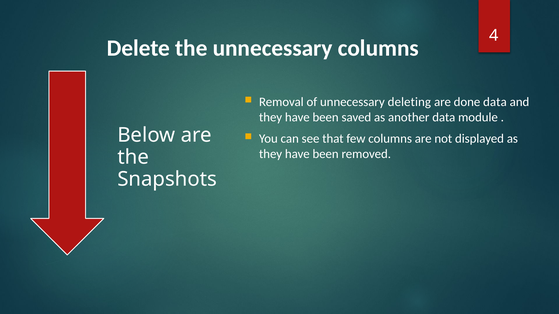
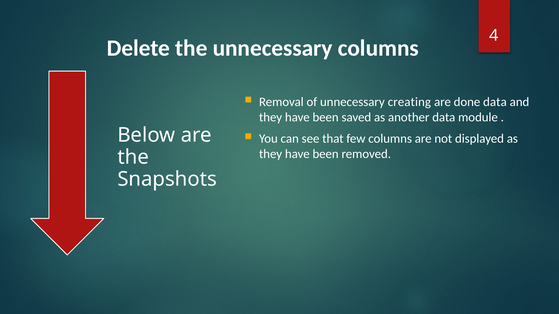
deleting: deleting -> creating
